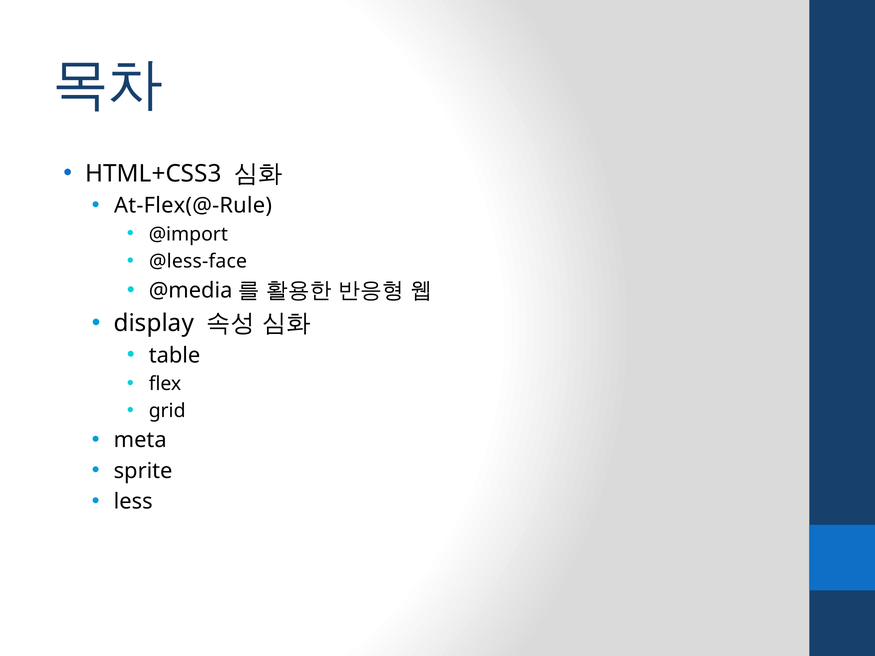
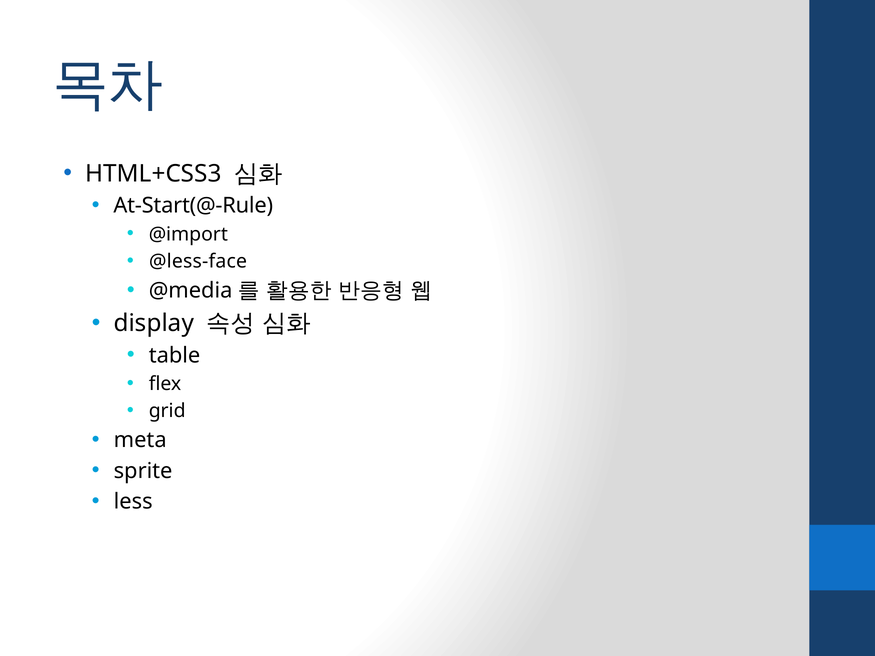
At-Flex(@-Rule: At-Flex(@-Rule -> At-Start(@-Rule
